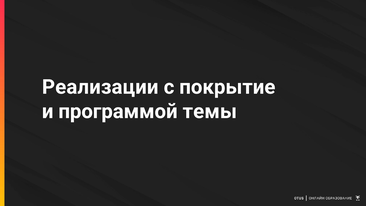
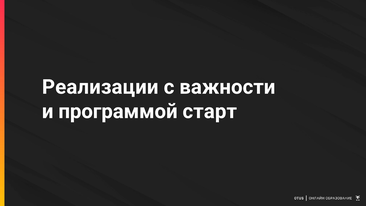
покрытие: покрытие -> важности
темы: темы -> старт
